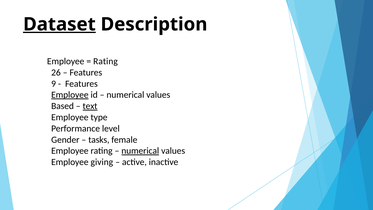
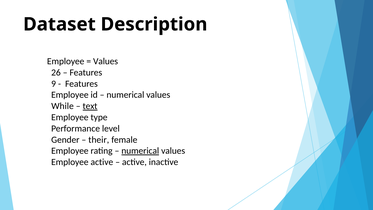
Dataset underline: present -> none
Rating at (106, 61): Rating -> Values
Employee at (70, 95) underline: present -> none
Based: Based -> While
tasks: tasks -> their
Employee giving: giving -> active
